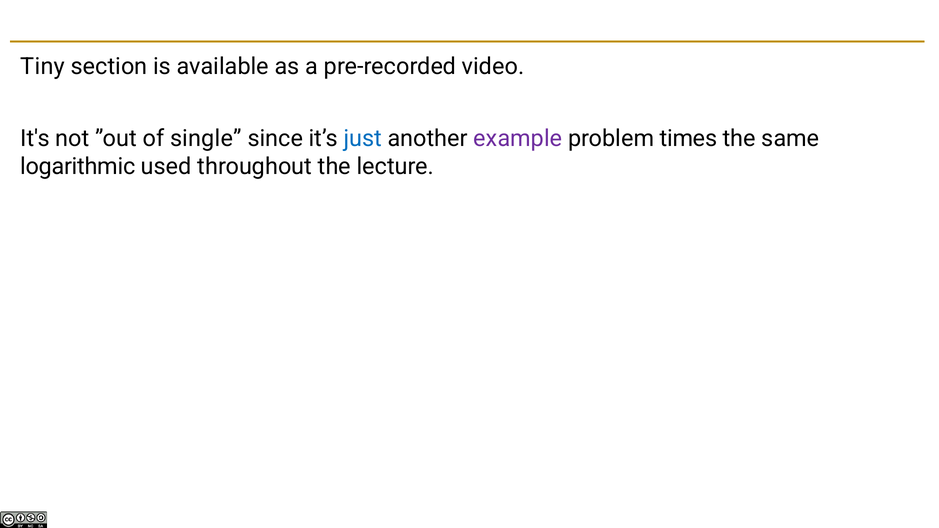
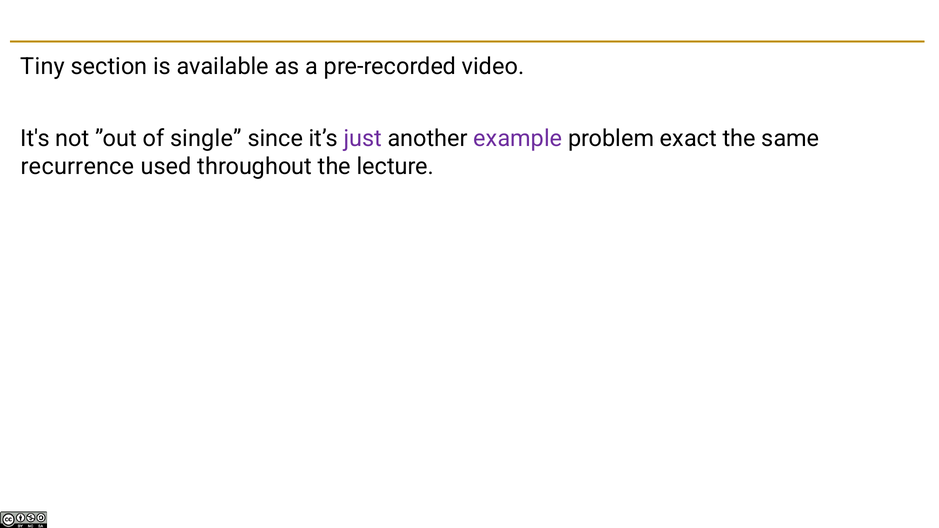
just colour: blue -> purple
times: times -> exact
logarithmic: logarithmic -> recurrence
